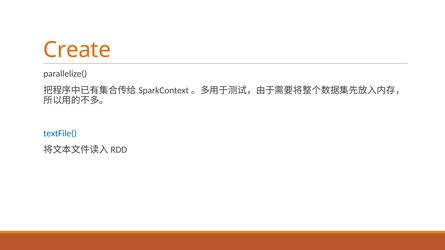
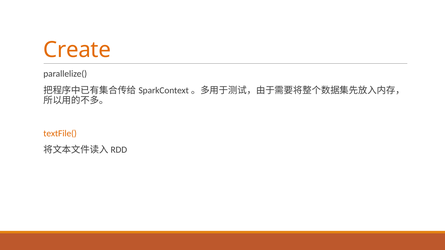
textFile( colour: blue -> orange
